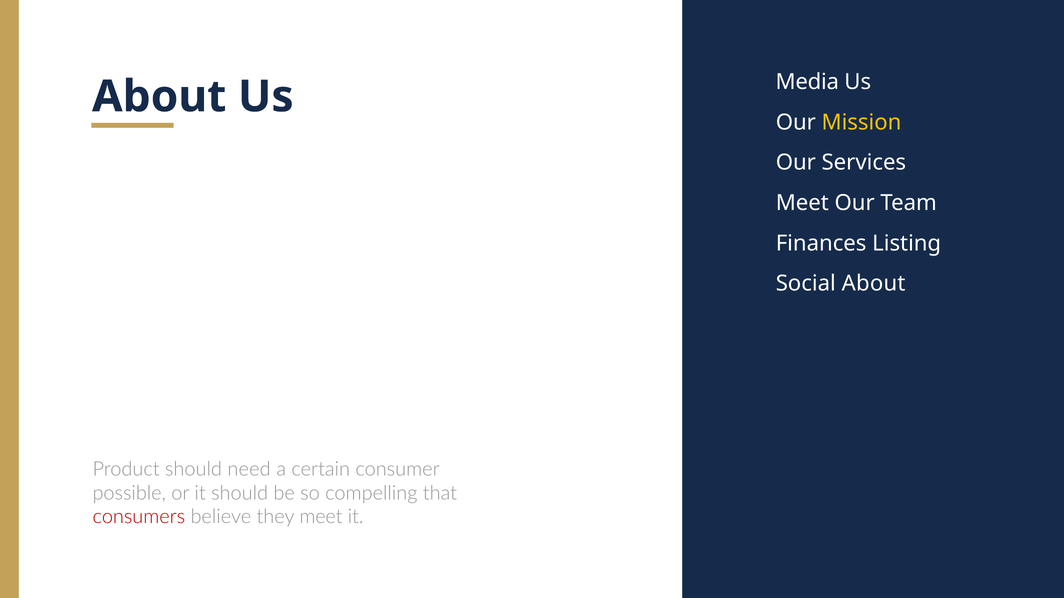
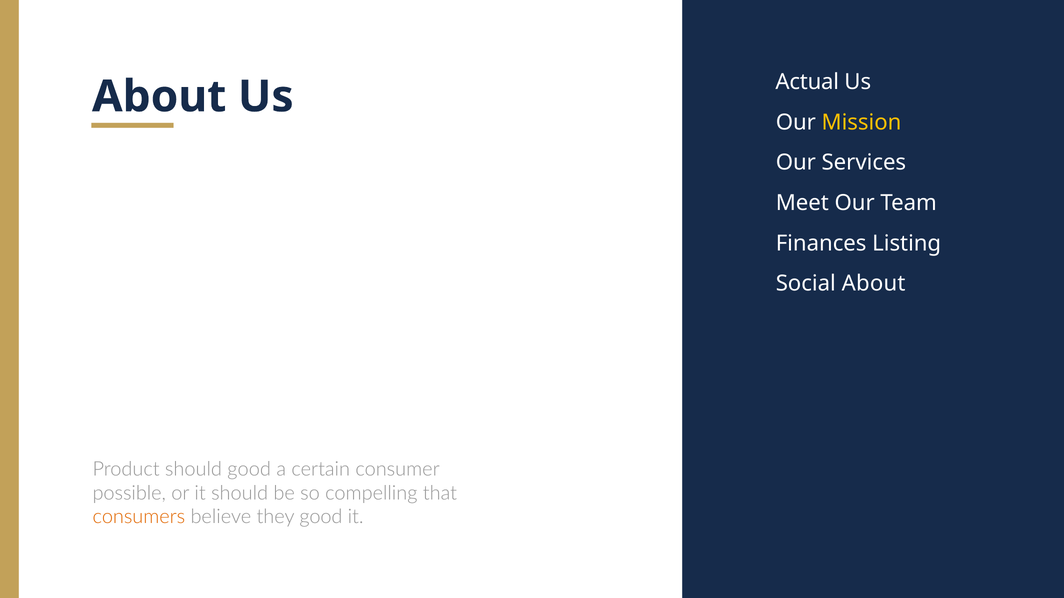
Media: Media -> Actual
should need: need -> good
consumers colour: red -> orange
they meet: meet -> good
